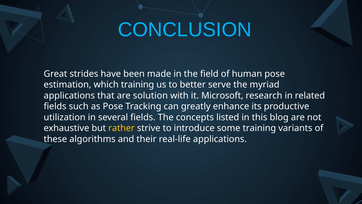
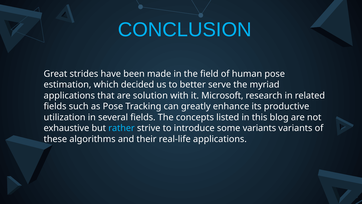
which training: training -> decided
rather colour: yellow -> light blue
some training: training -> variants
